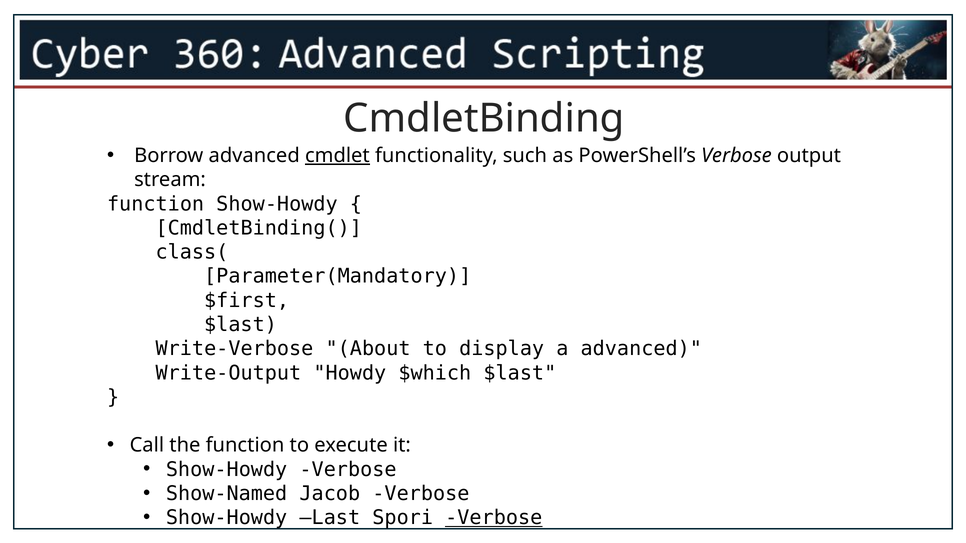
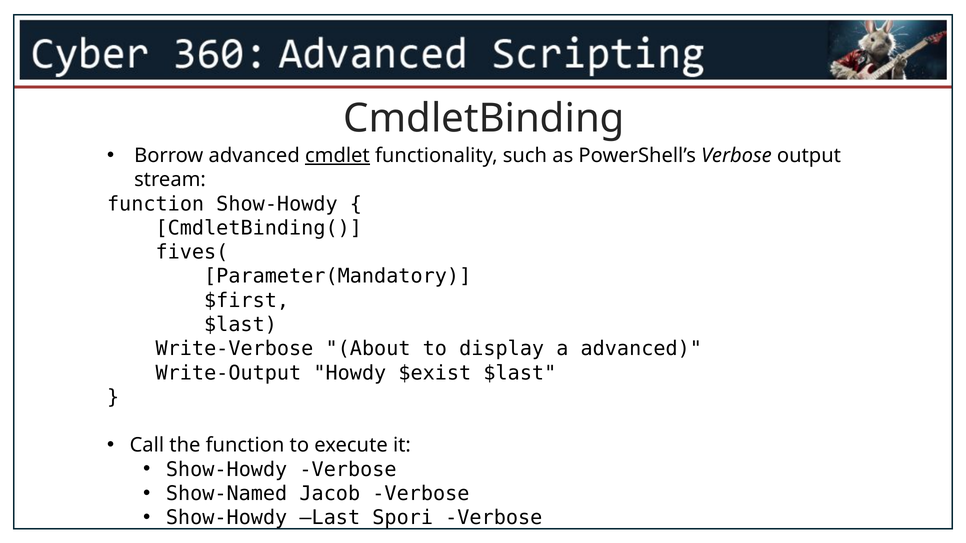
class(: class( -> fives(
$which: $which -> $exist
Verbose at (494, 518) underline: present -> none
